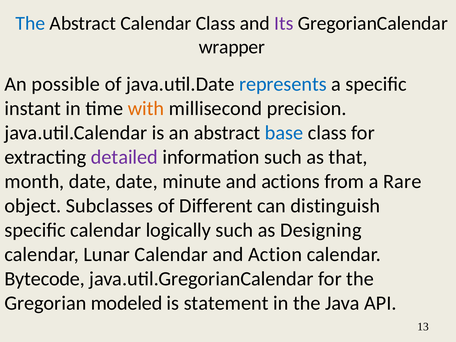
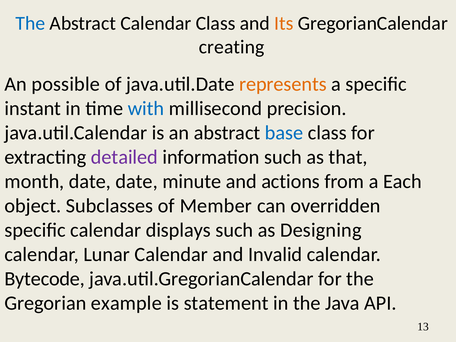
Its colour: purple -> orange
wrapper: wrapper -> creating
represents colour: blue -> orange
with colour: orange -> blue
Rare: Rare -> Each
Different: Different -> Member
distinguish: distinguish -> overridden
logically: logically -> displays
Action: Action -> Invalid
modeled: modeled -> example
